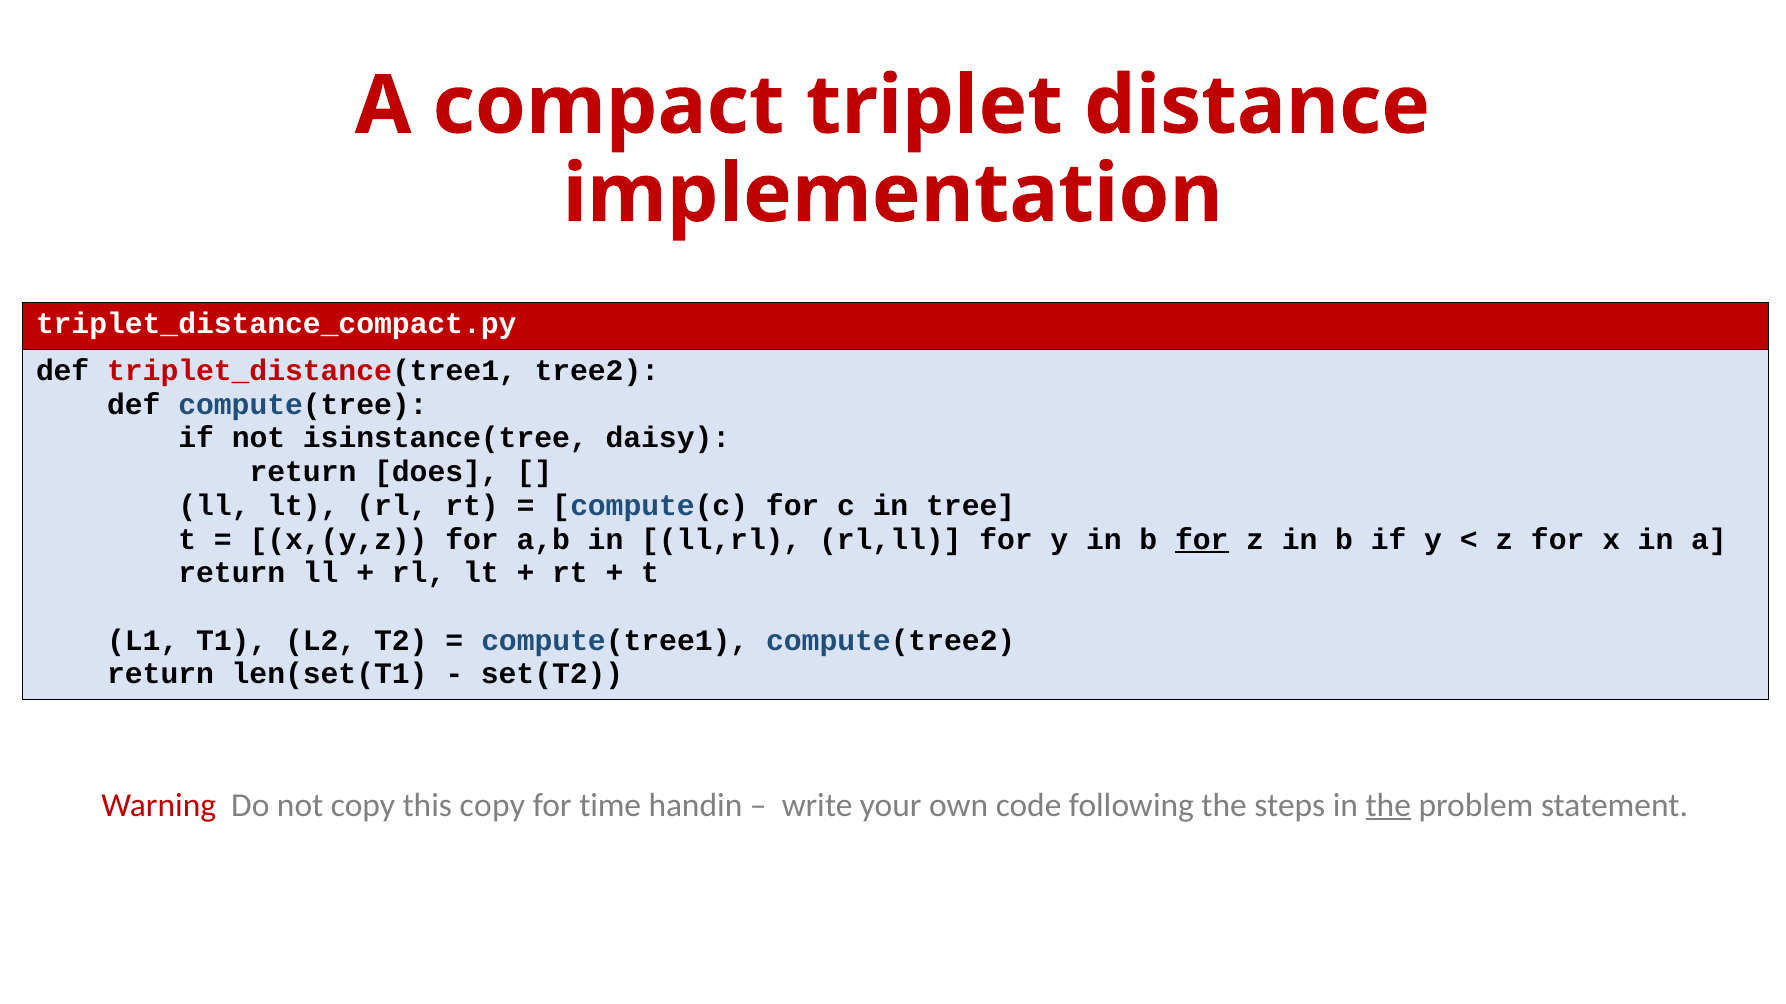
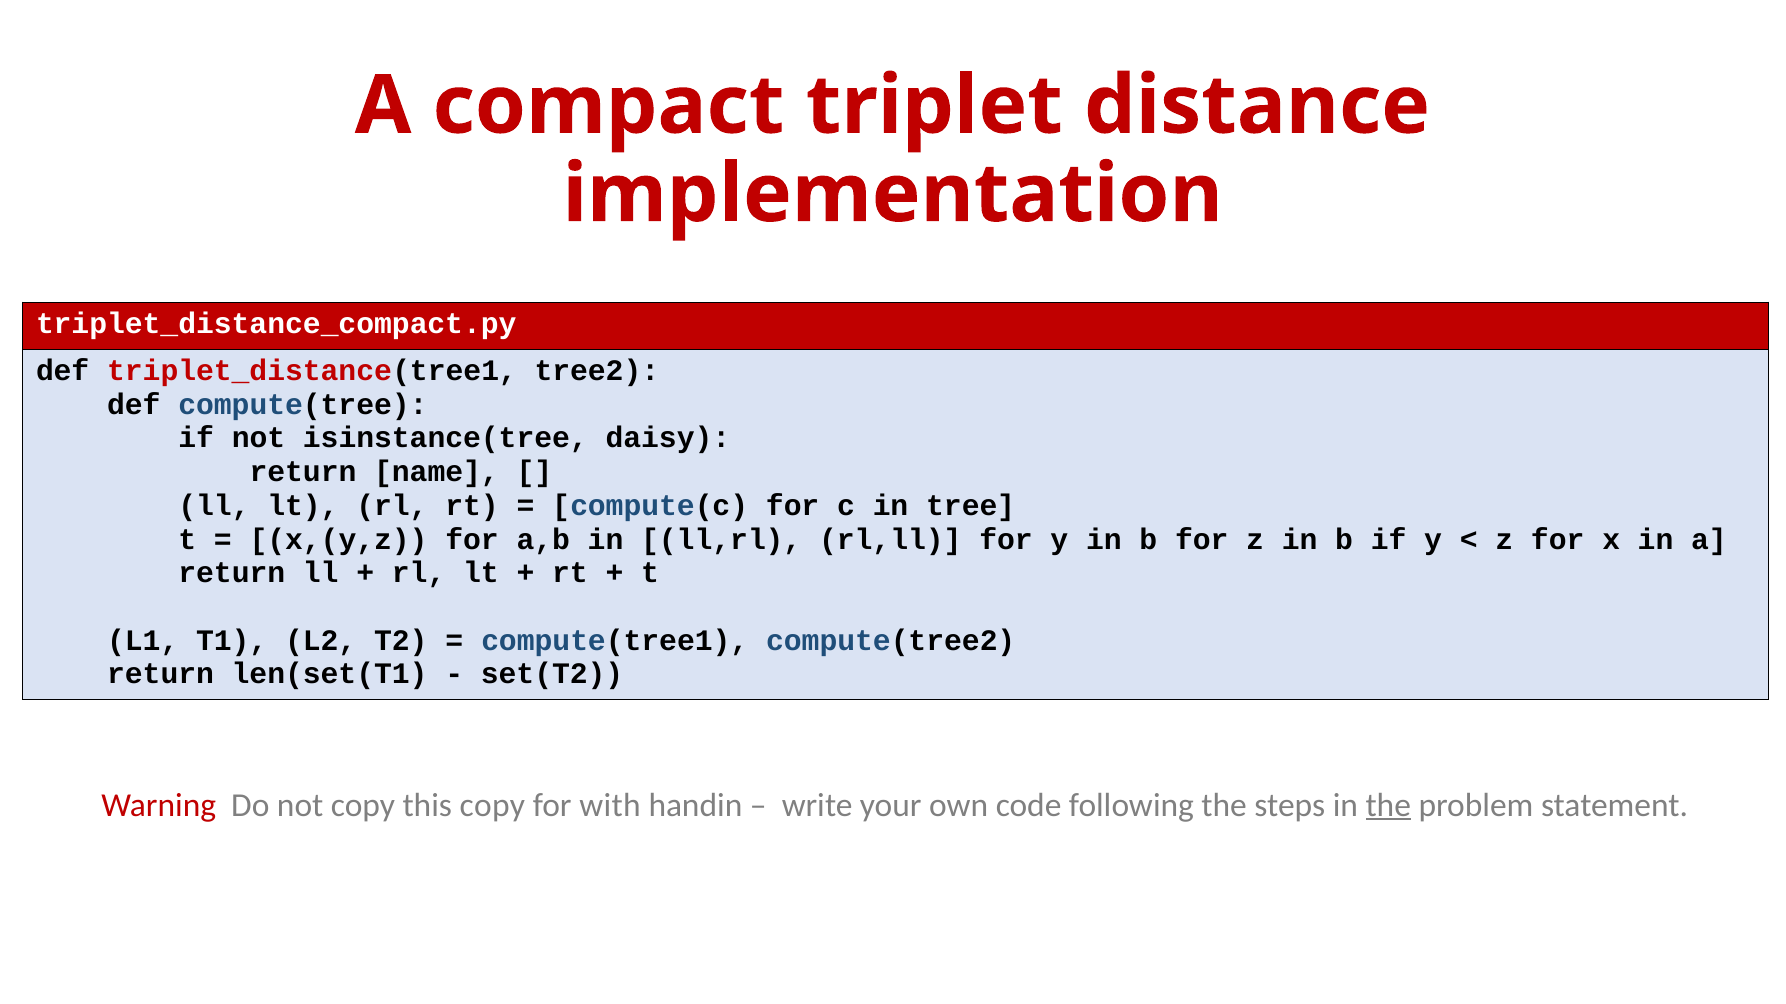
does: does -> name
for at (1202, 540) underline: present -> none
time: time -> with
